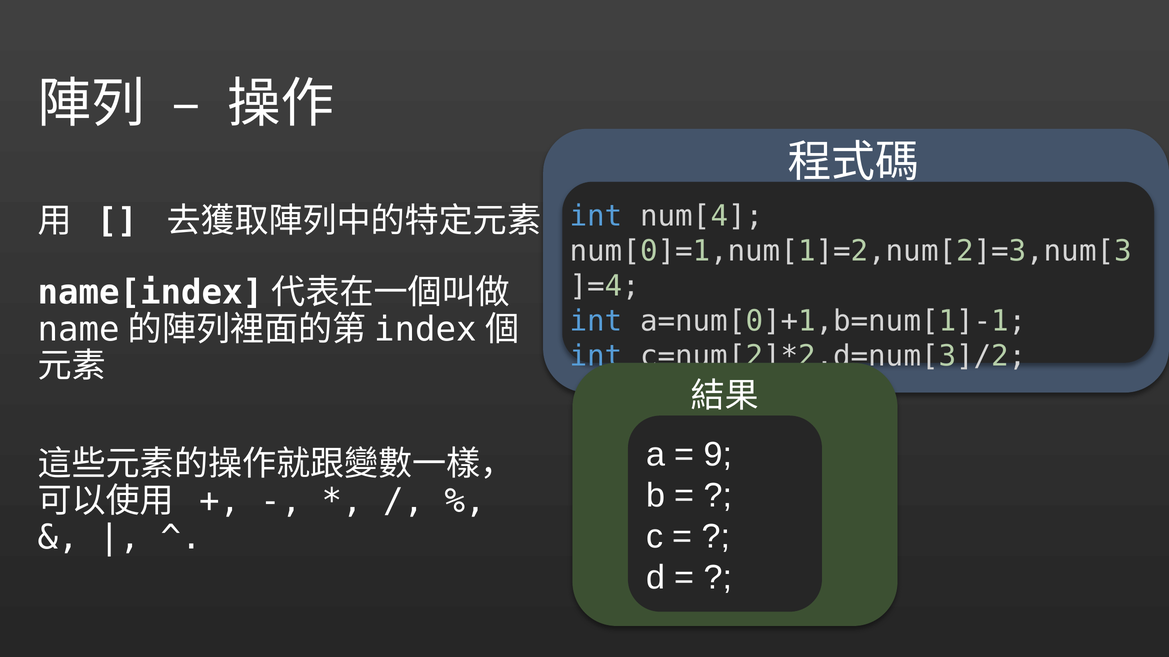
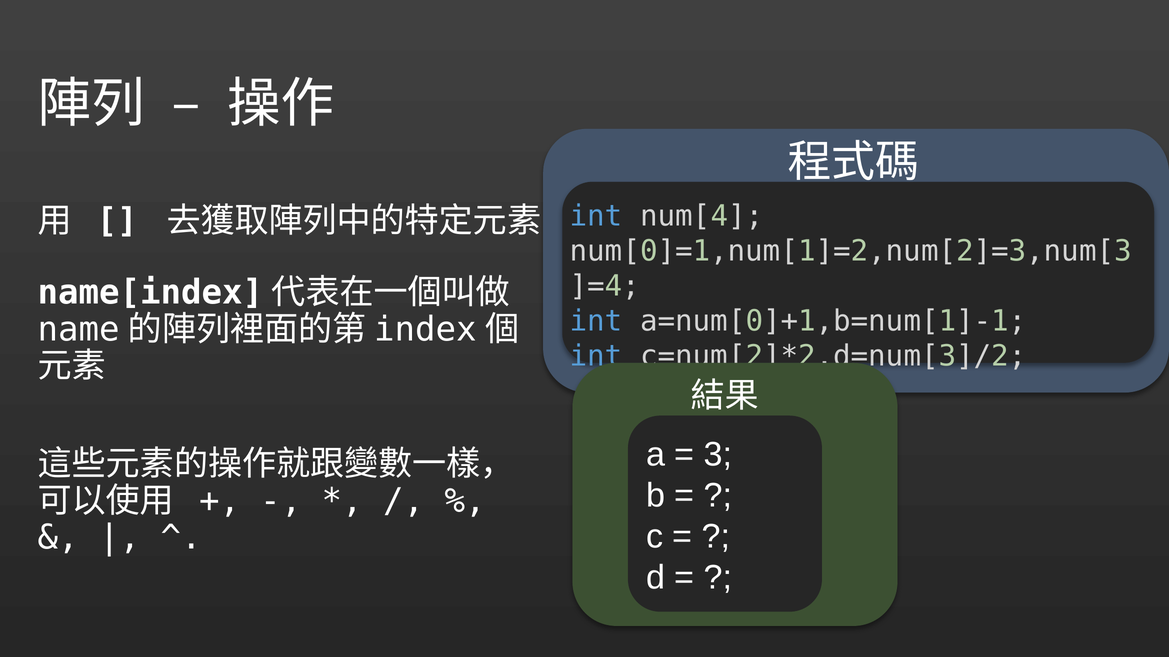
9: 9 -> 3
